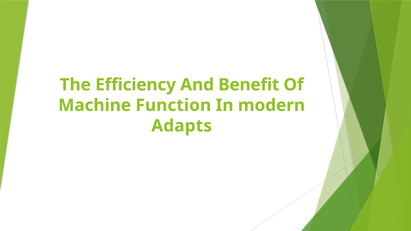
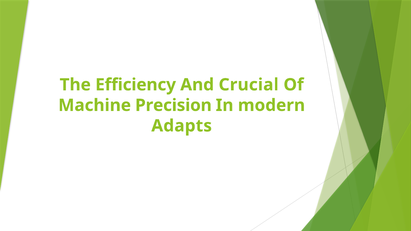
Benefit: Benefit -> Crucial
Function: Function -> Precision
